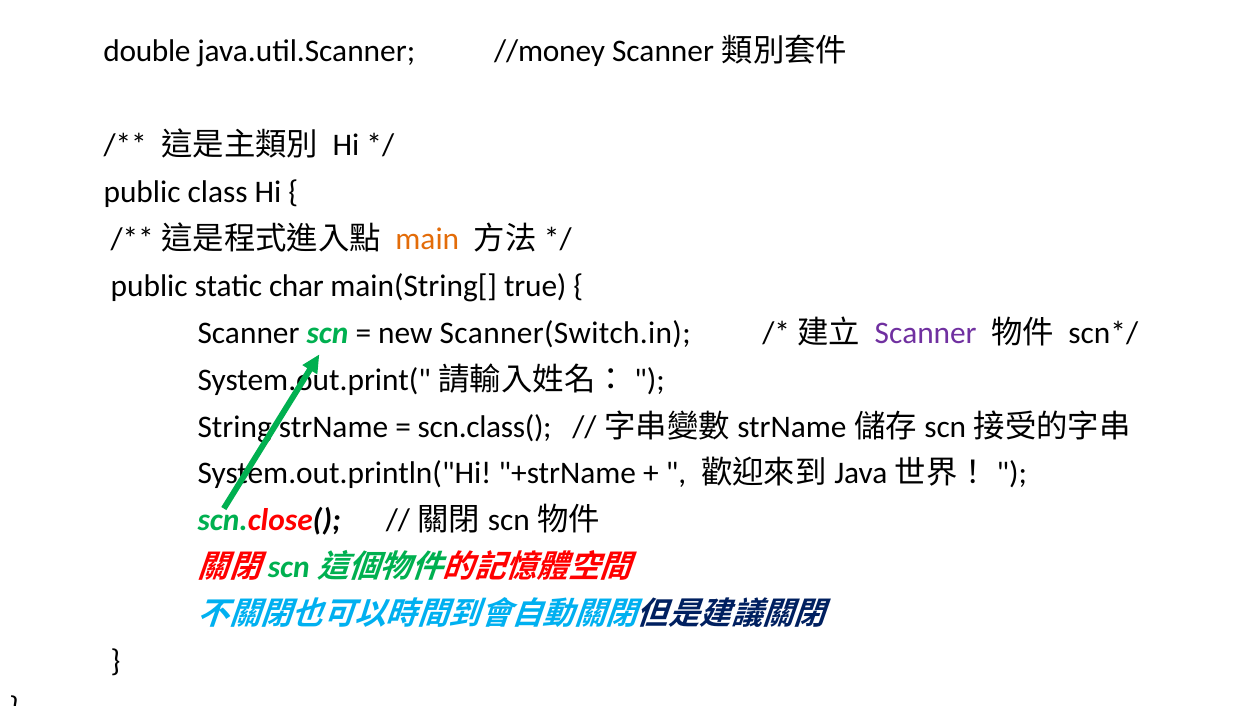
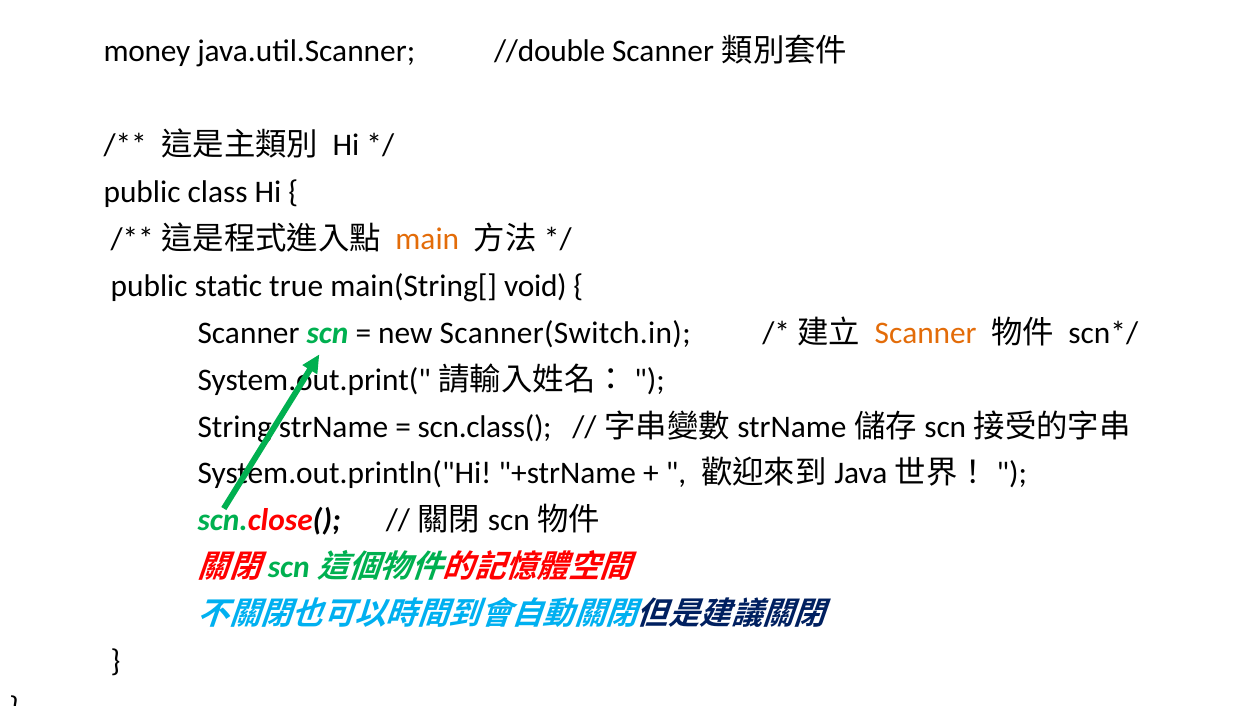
double: double -> money
//money: //money -> //double
char: char -> true
true: true -> void
Scanner at (926, 333) colour: purple -> orange
